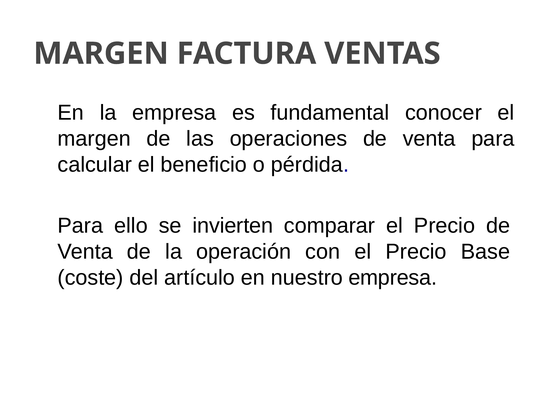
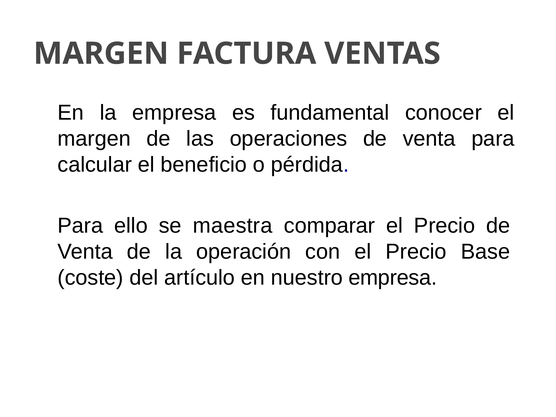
invierten: invierten -> maestra
